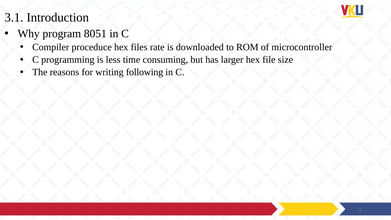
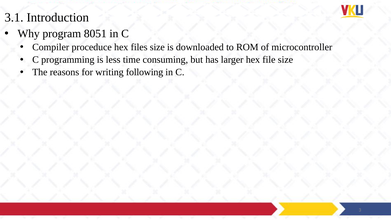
files rate: rate -> size
